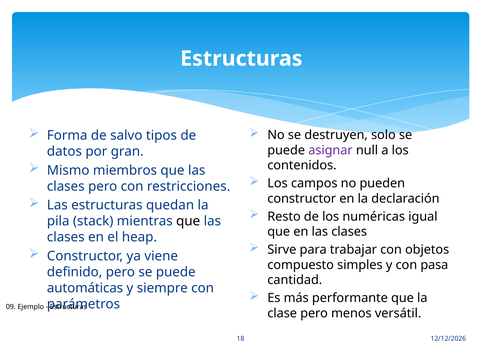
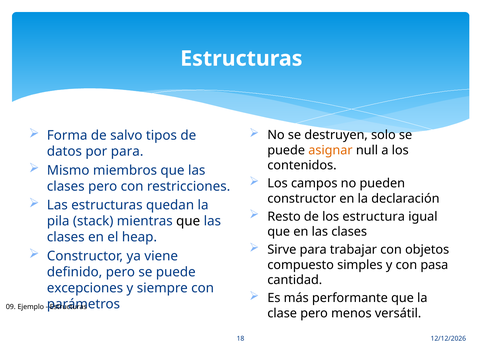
asignar colour: purple -> orange
por gran: gran -> para
numéricas: numéricas -> estructura
automáticas: automáticas -> excepciones
